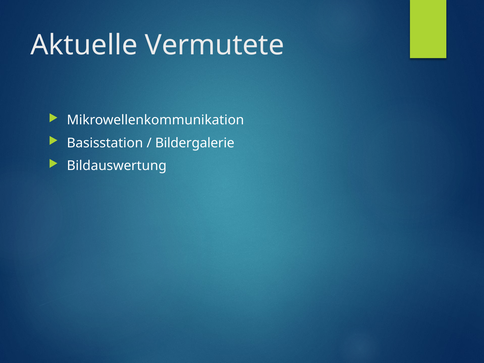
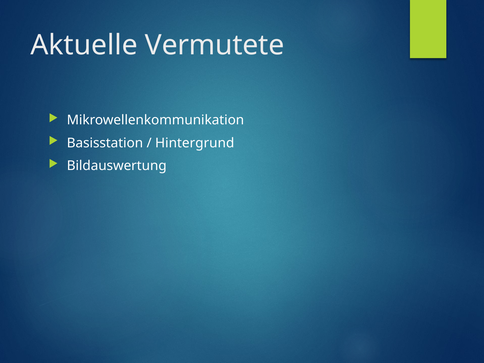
Bildergalerie: Bildergalerie -> Hintergrund
